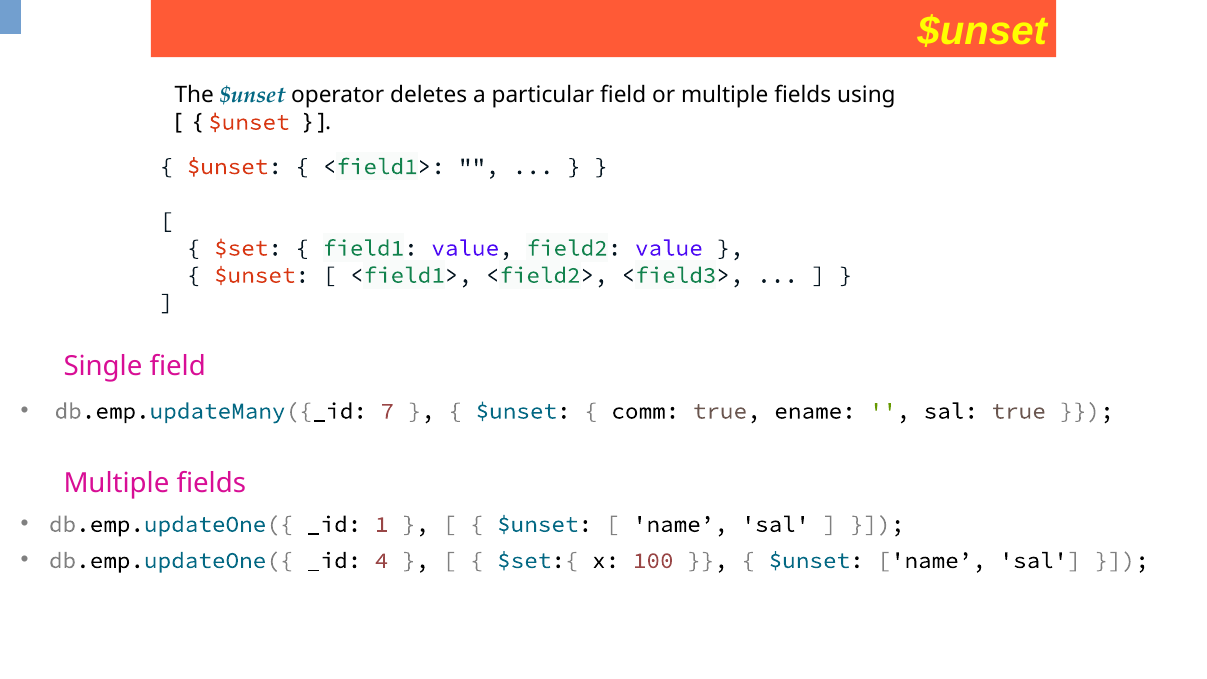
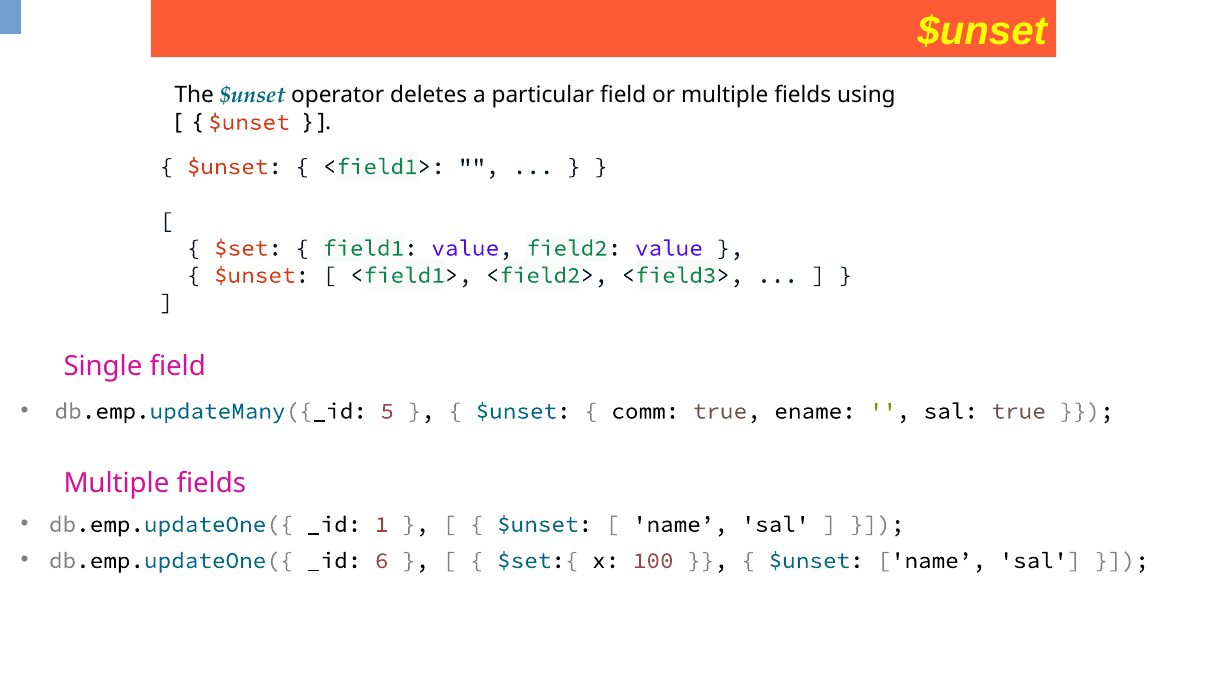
7: 7 -> 5
4: 4 -> 6
